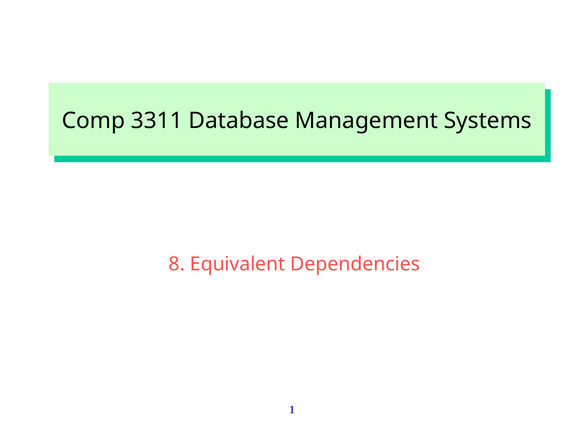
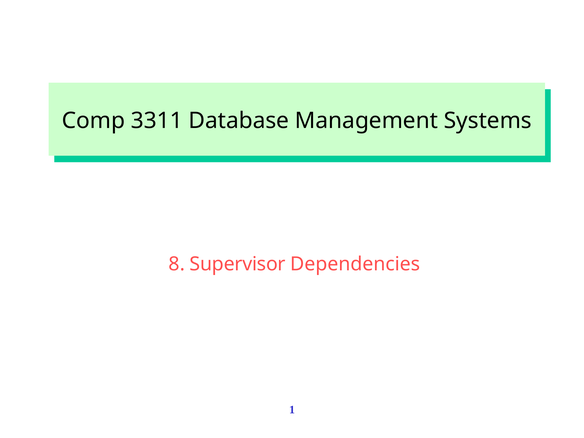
Equivalent: Equivalent -> Supervisor
